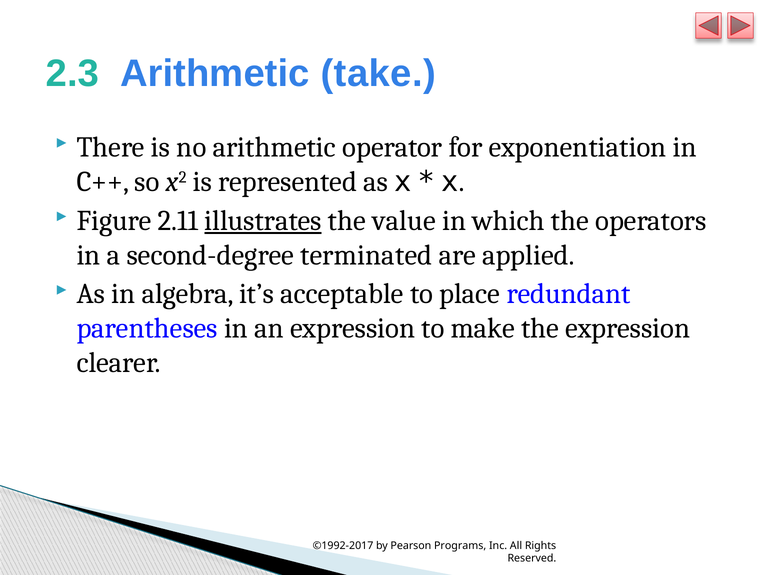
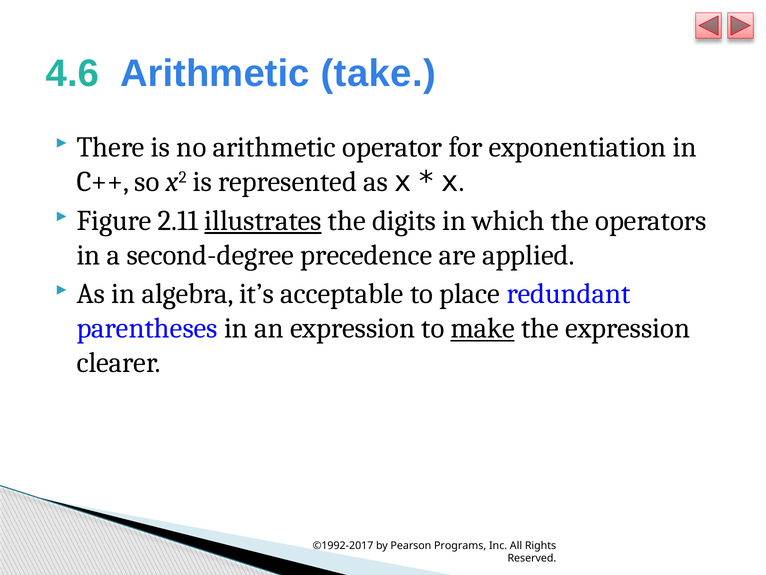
2.3: 2.3 -> 4.6
value: value -> digits
terminated: terminated -> precedence
make underline: none -> present
